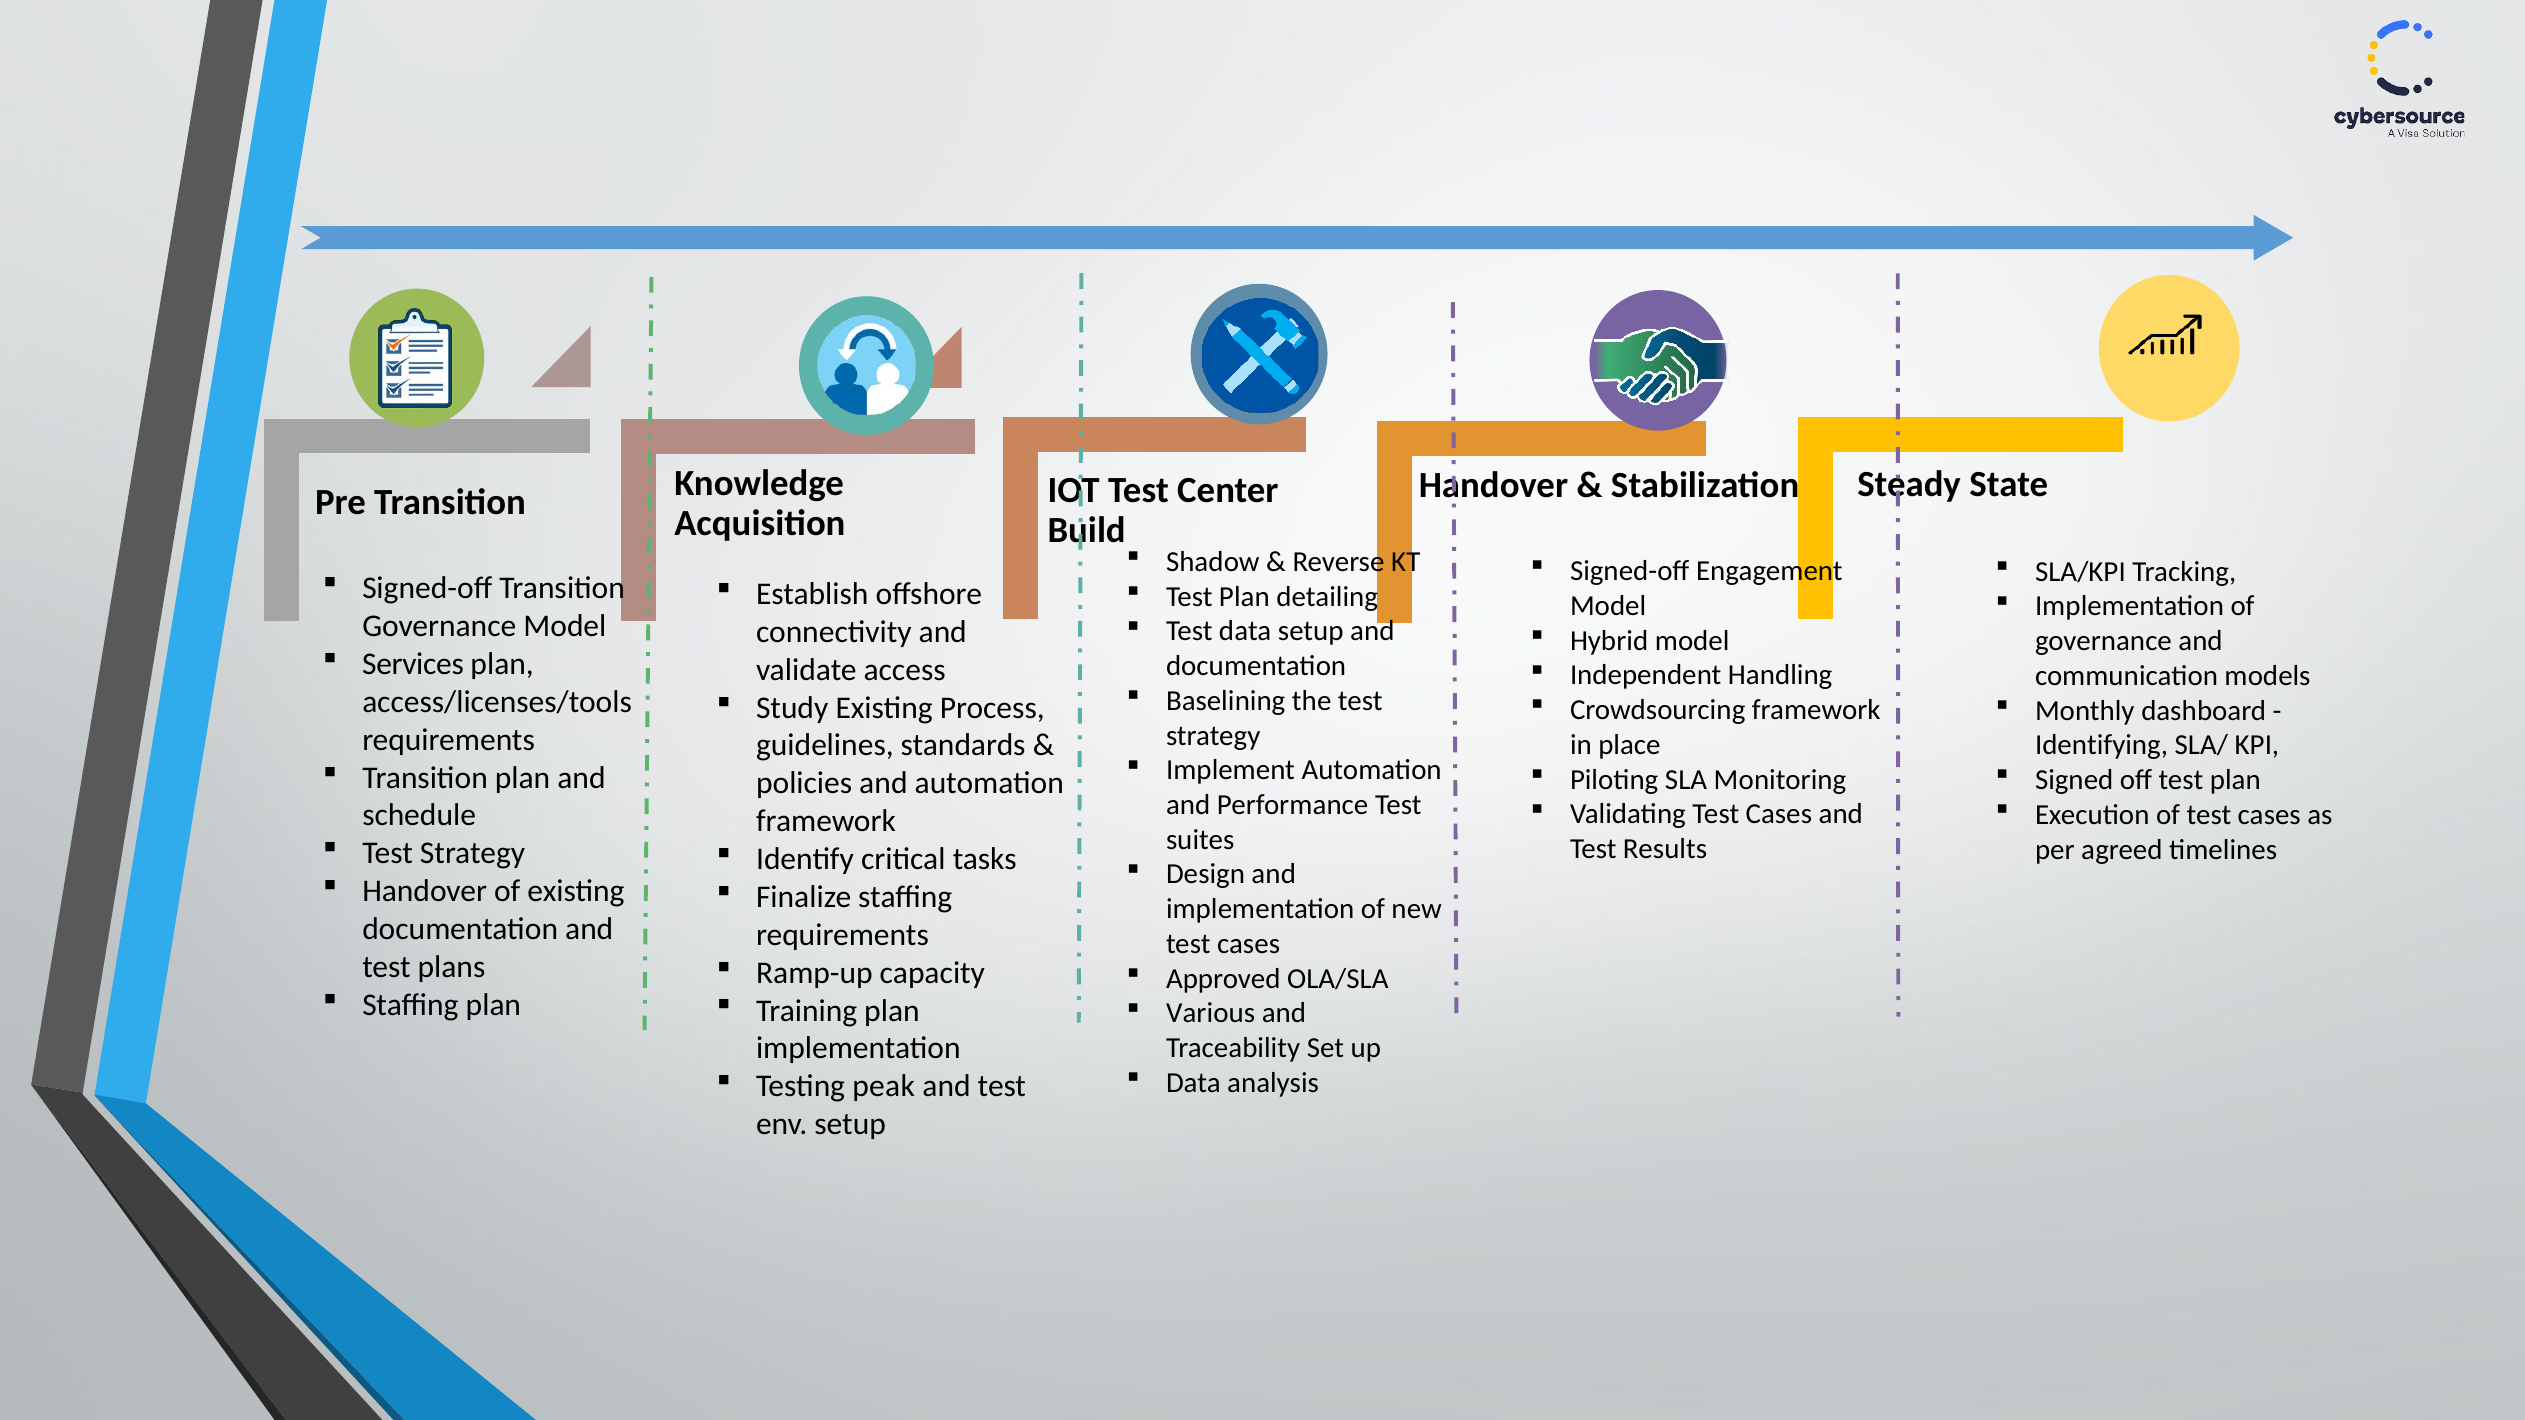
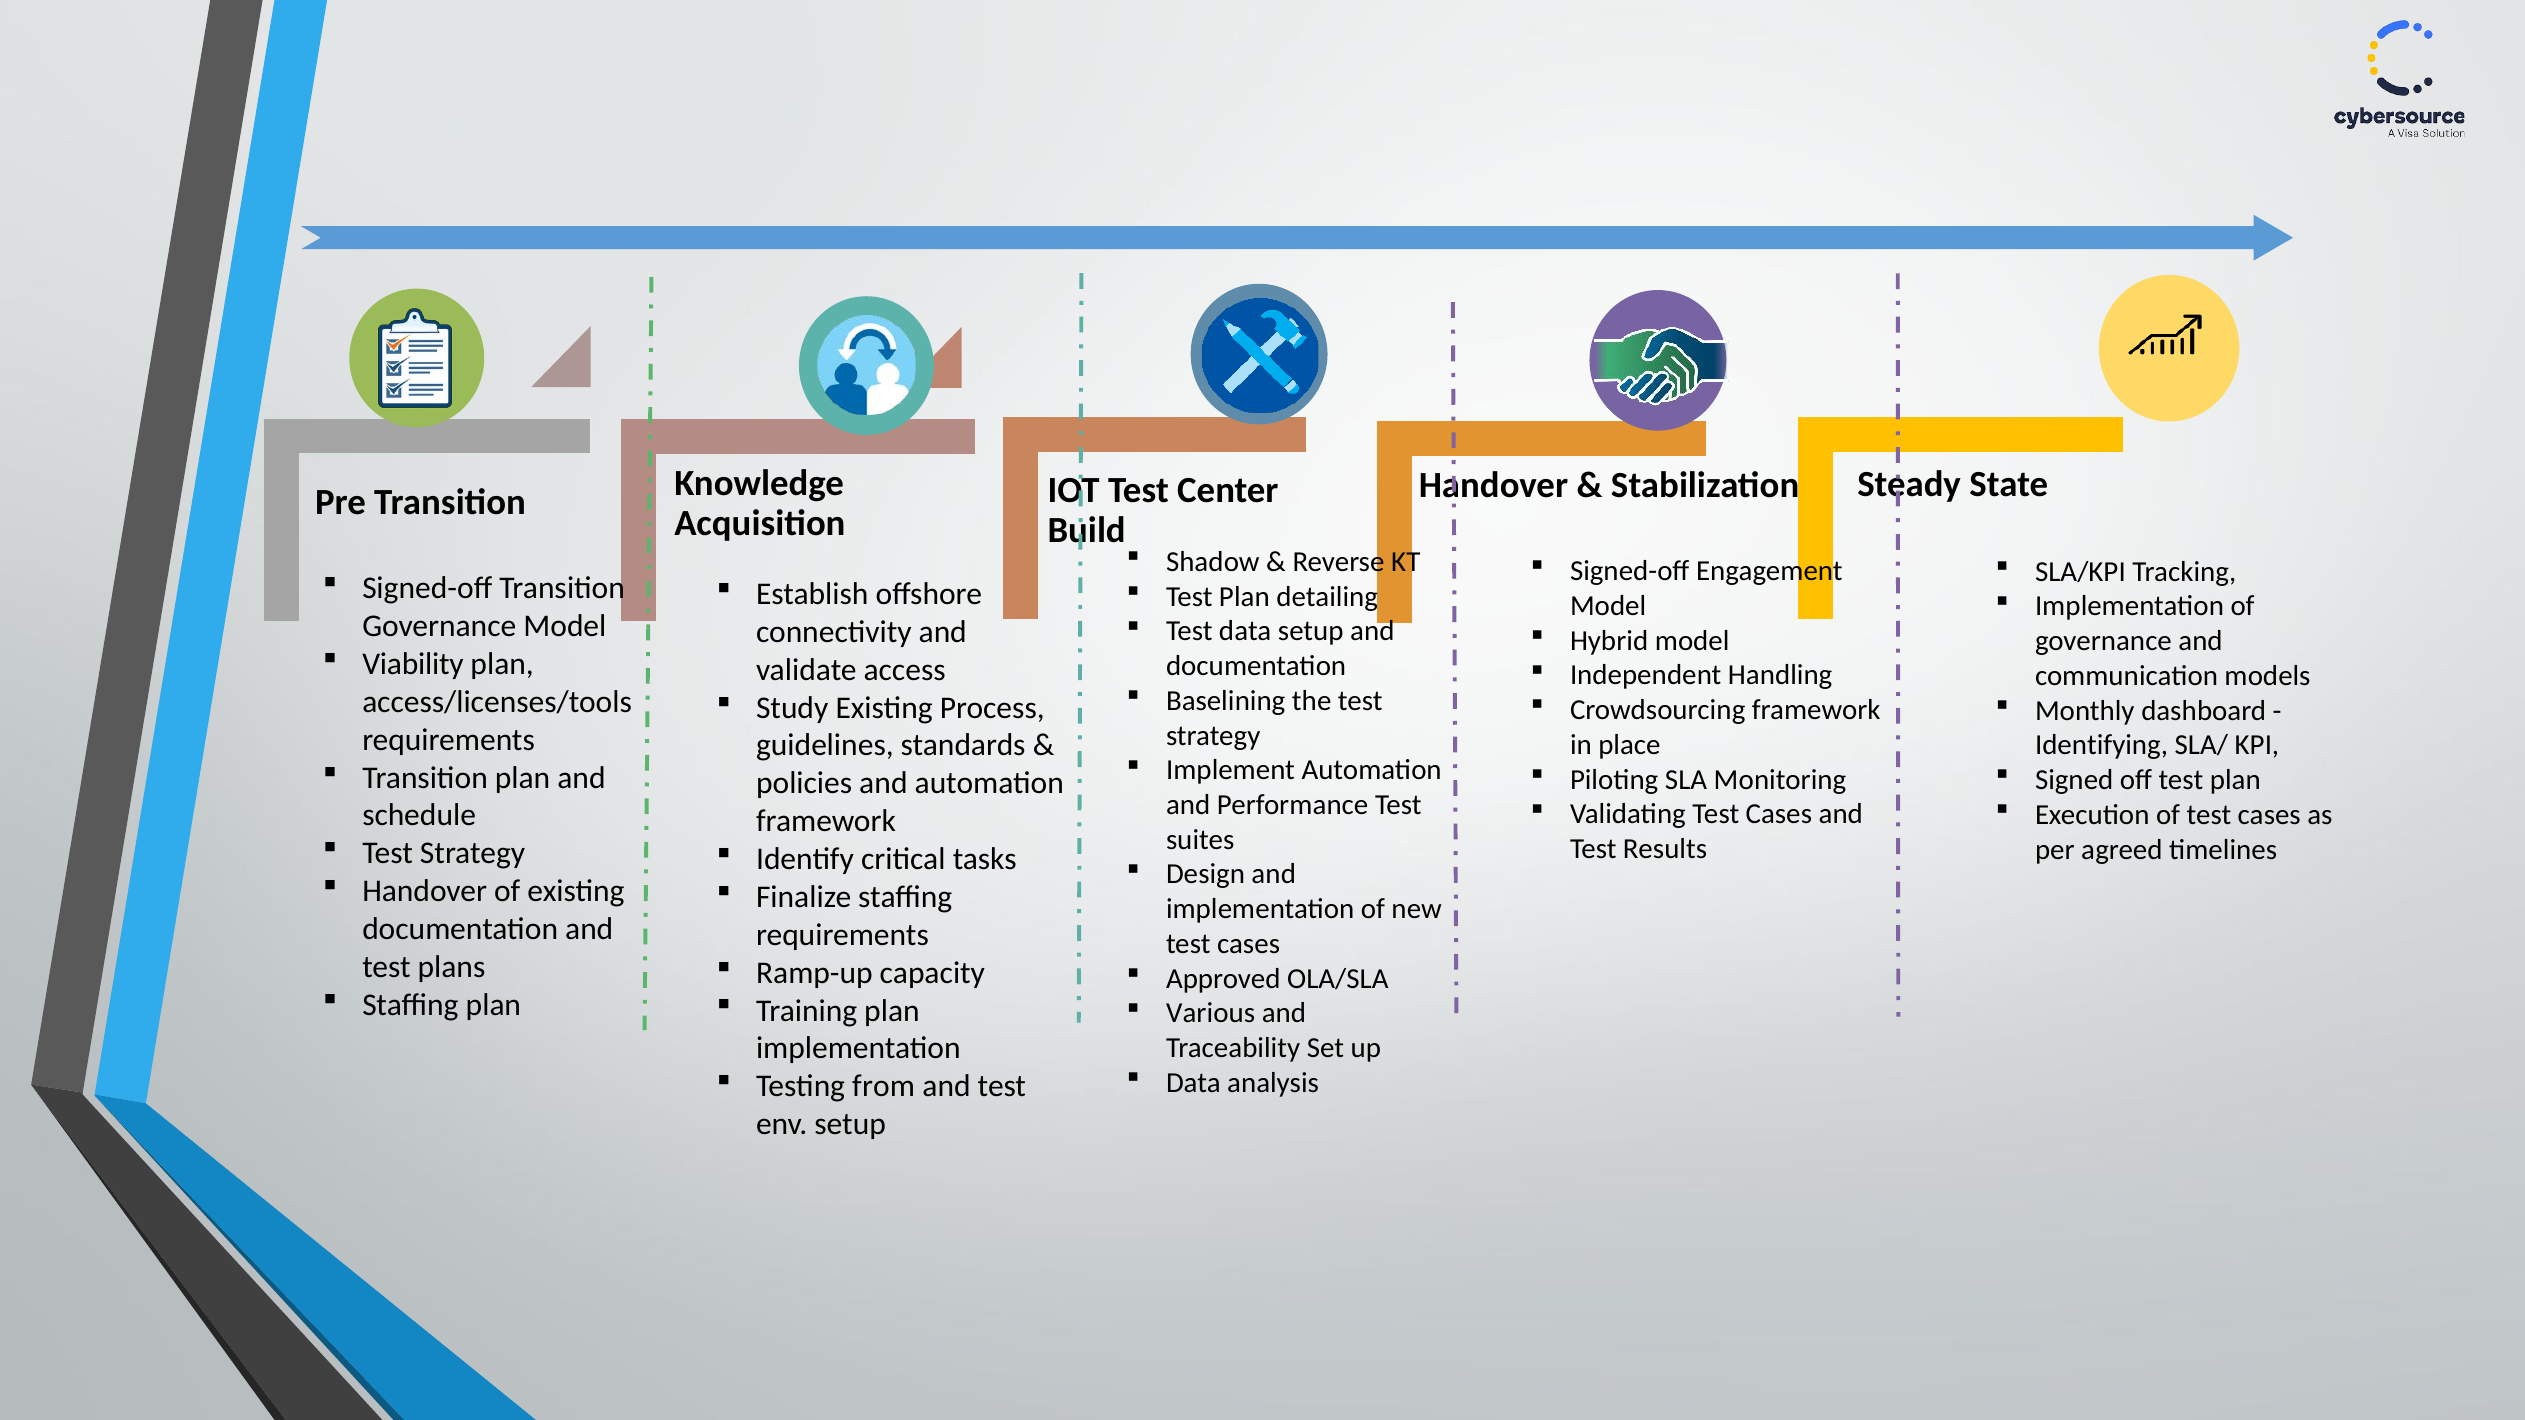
Services: Services -> Viability
peak: peak -> from
